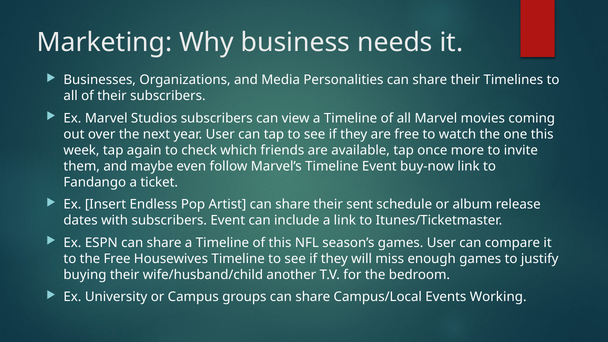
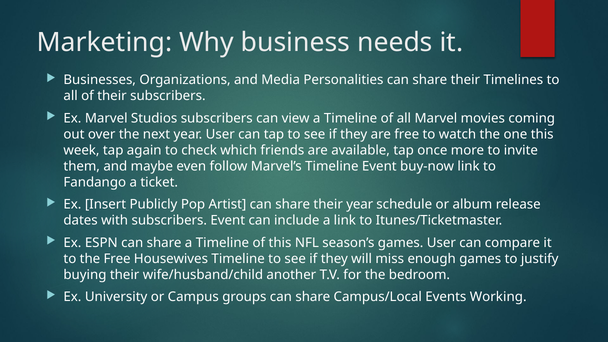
Endless: Endless -> Publicly
their sent: sent -> year
